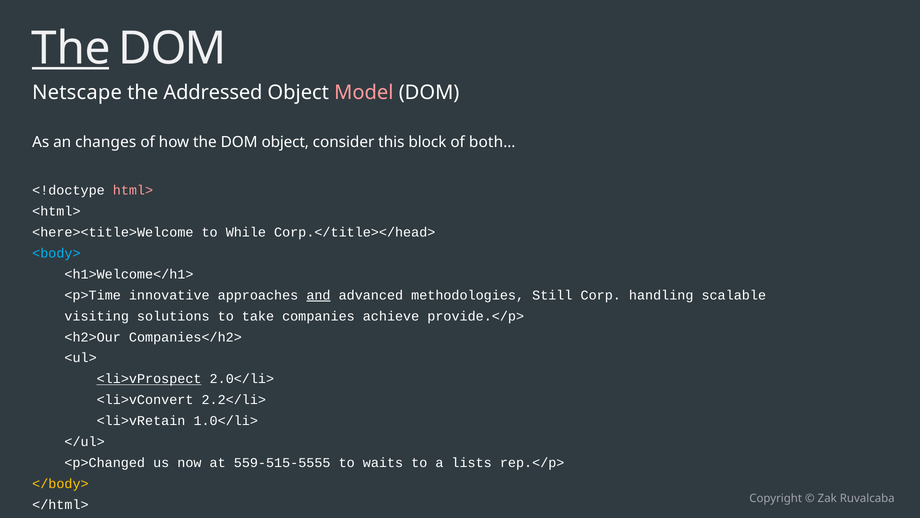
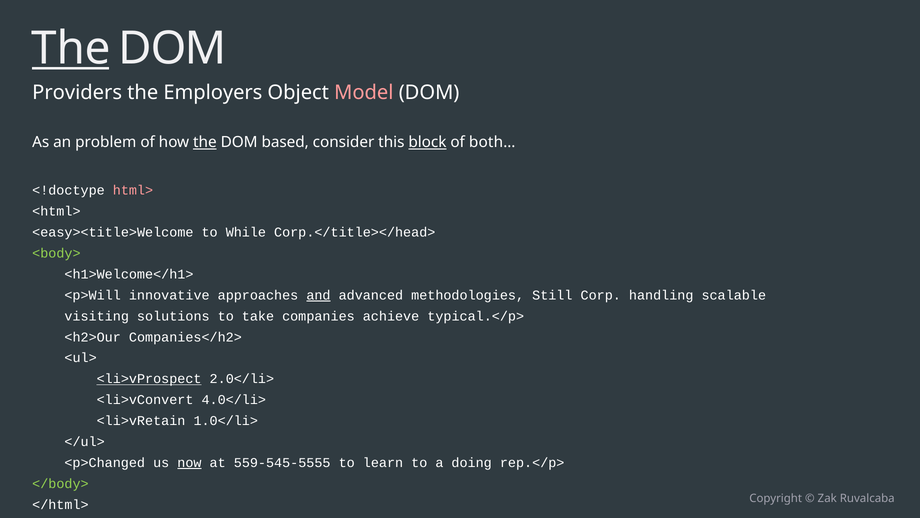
Netscape: Netscape -> Providers
Addressed: Addressed -> Employers
changes: changes -> problem
the at (205, 142) underline: none -> present
DOM object: object -> based
block underline: none -> present
<here><title>Welcome: <here><title>Welcome -> <easy><title>Welcome
<body> colour: light blue -> light green
<p>Time: <p>Time -> <p>Will
provide.</p>: provide.</p> -> typical.</p>
2.2</li>: 2.2</li> -> 4.0</li>
now underline: none -> present
559-515-5555: 559-515-5555 -> 559-545-5555
waits: waits -> learn
lists: lists -> doing
</body> colour: yellow -> light green
